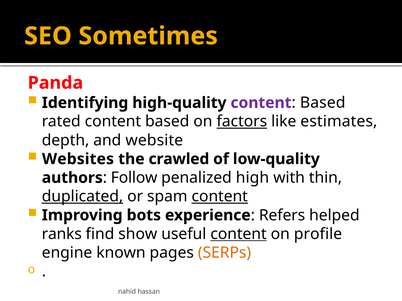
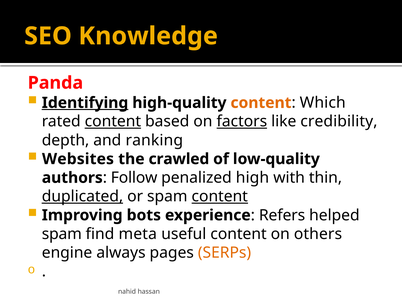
Sometimes: Sometimes -> Knowledge
Identifying underline: none -> present
content at (261, 103) colour: purple -> orange
Based at (323, 103): Based -> Which
content at (113, 122) underline: none -> present
estimates: estimates -> credibility
website: website -> ranking
ranks at (62, 234): ranks -> spam
show: show -> meta
content at (239, 234) underline: present -> none
profile: profile -> others
known: known -> always
